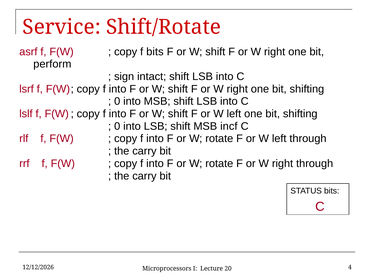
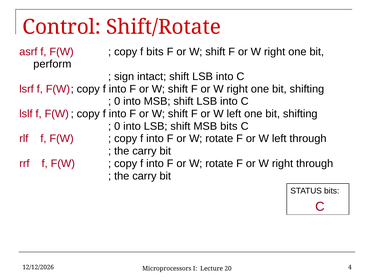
Service: Service -> Control
MSB incf: incf -> bits
